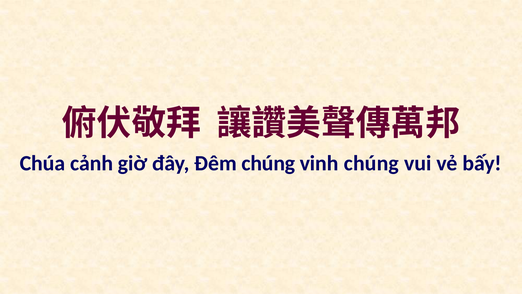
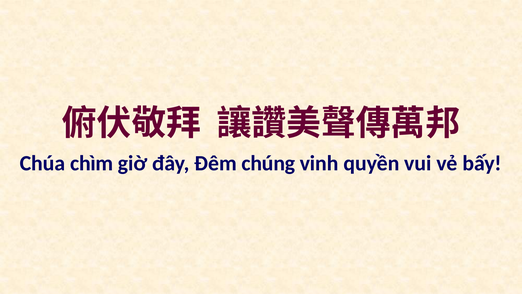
cảnh: cảnh -> chìm
vinh chúng: chúng -> quyền
